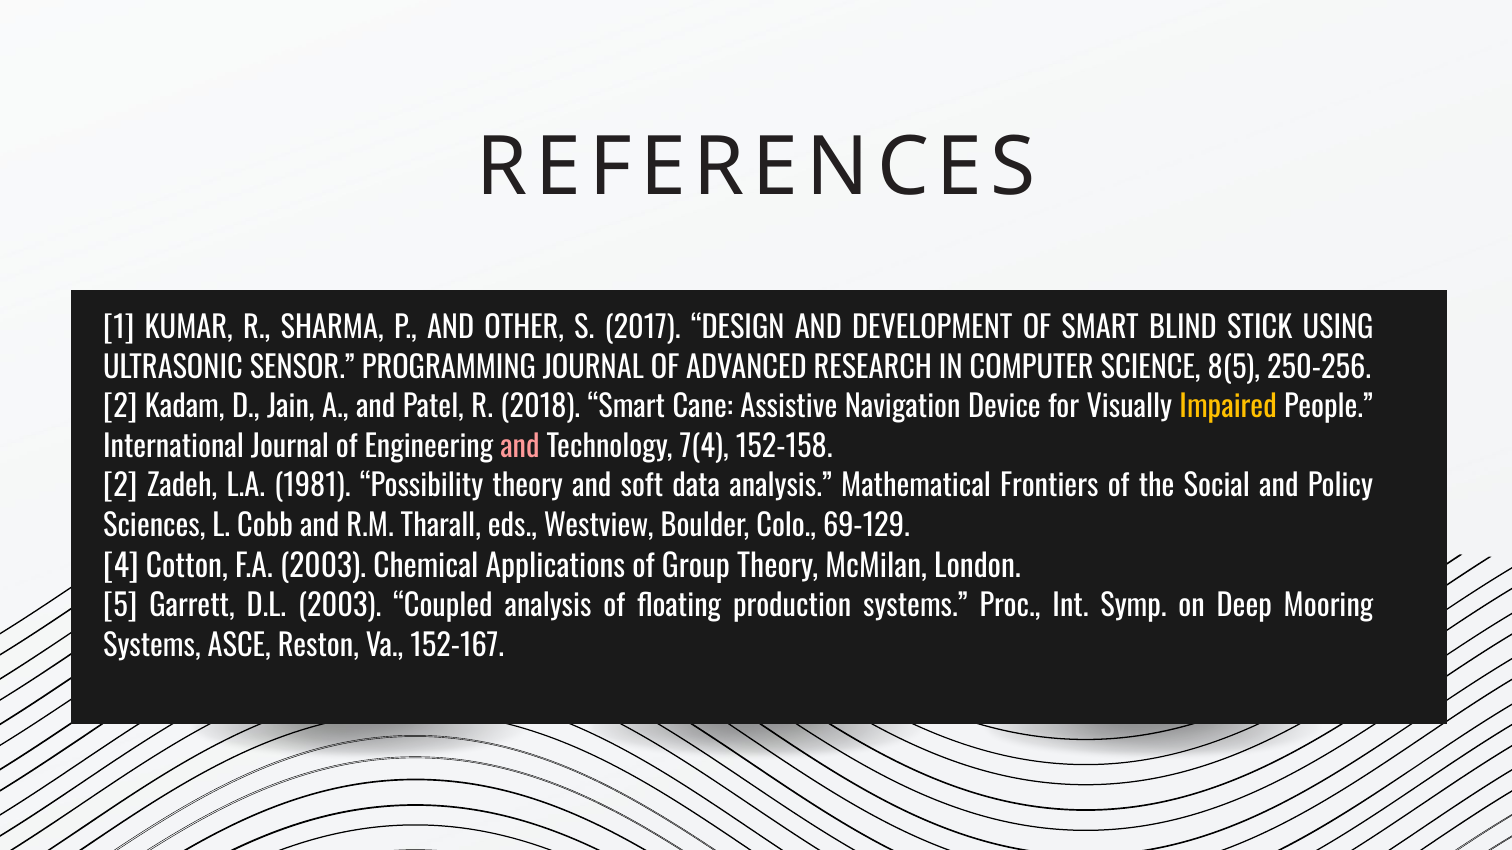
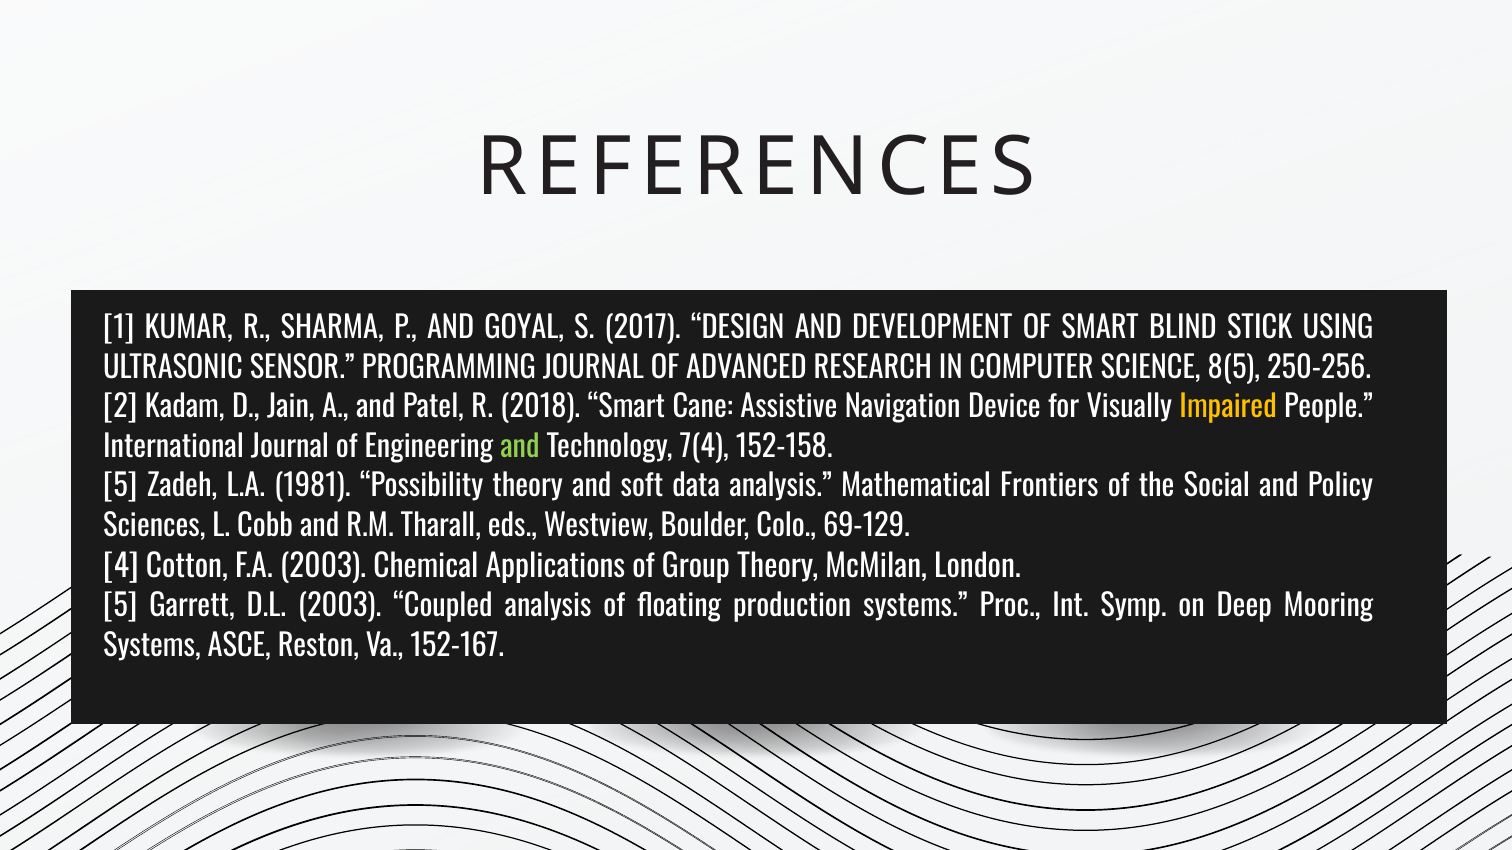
OTHER: OTHER -> GOYAL
and at (520, 447) colour: pink -> light green
2 at (120, 487): 2 -> 5
